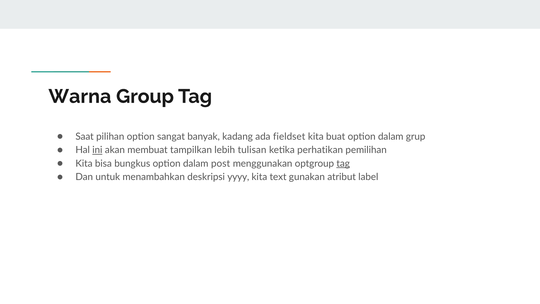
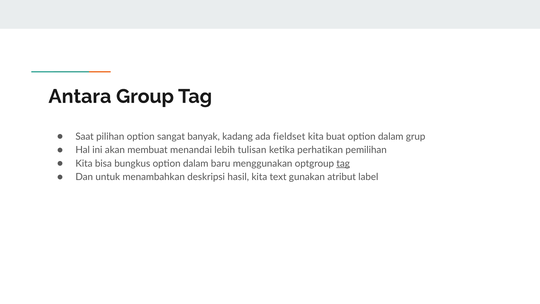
Warna: Warna -> Antara
ini underline: present -> none
tampilkan: tampilkan -> menandai
post: post -> baru
yyyy: yyyy -> hasil
